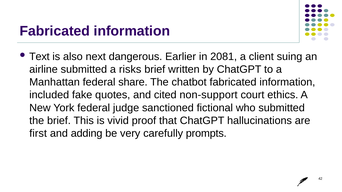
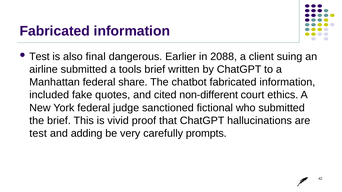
Text at (39, 57): Text -> Test
next: next -> final
2081: 2081 -> 2088
risks: risks -> tools
non-support: non-support -> non-different
first at (38, 134): first -> test
